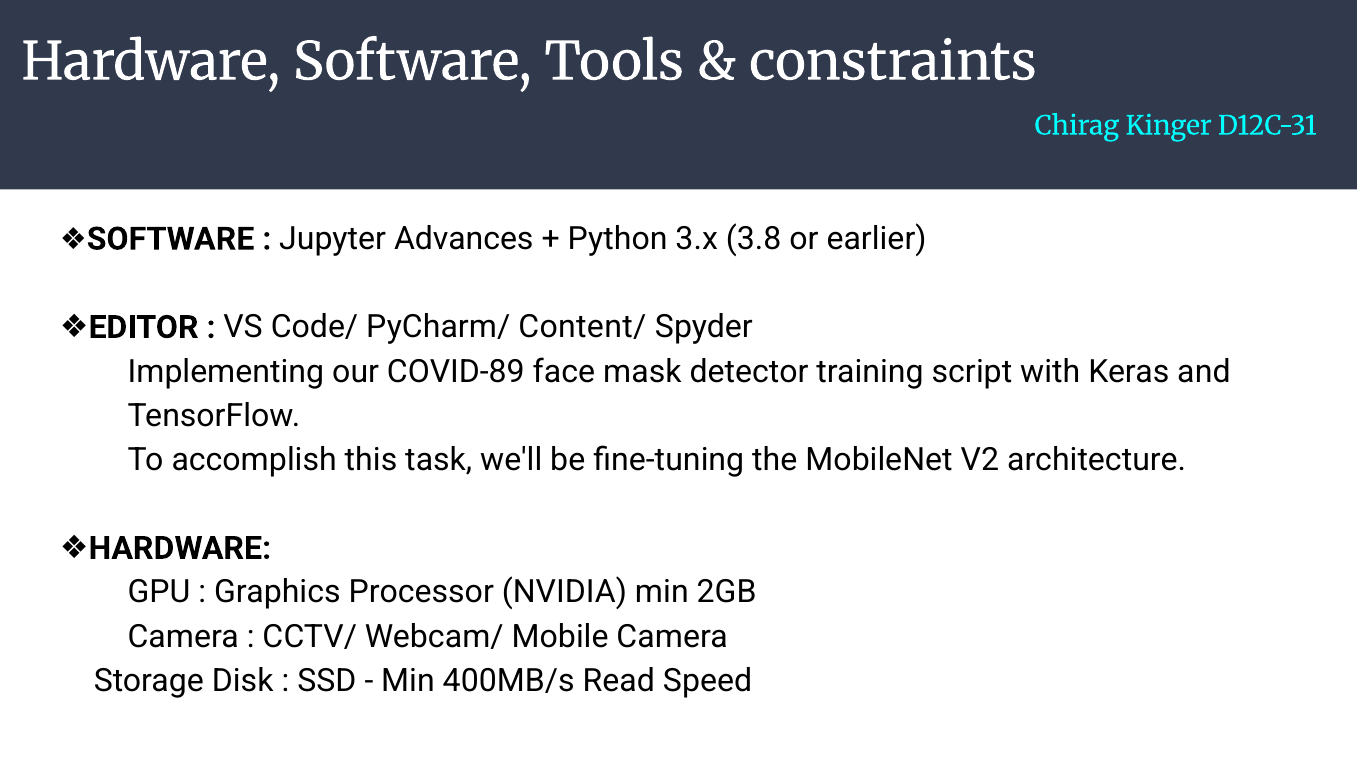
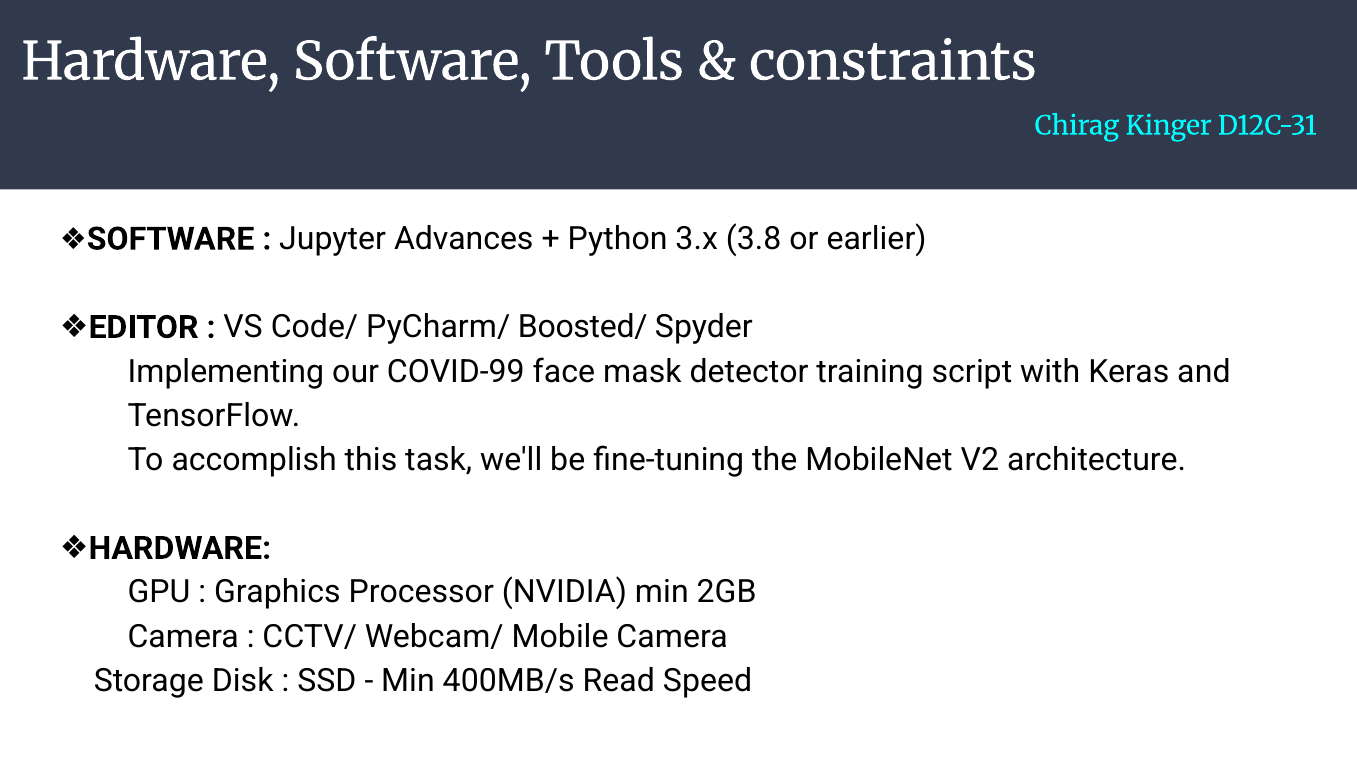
Content/: Content/ -> Boosted/
COVID-89: COVID-89 -> COVID-99
